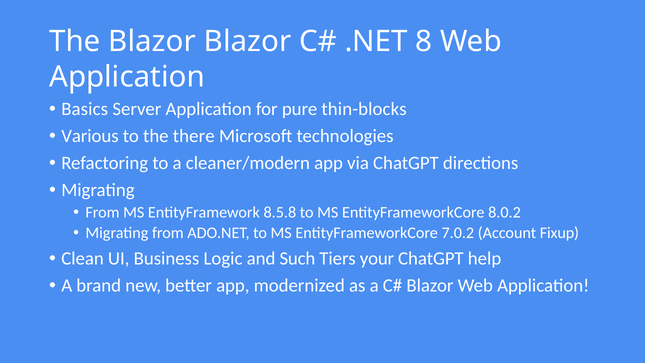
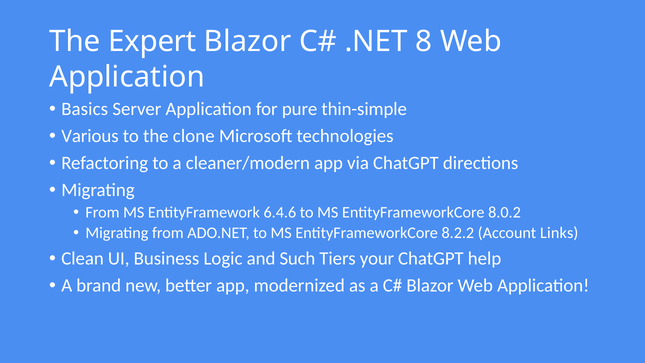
The Blazor: Blazor -> Expert
thin-blocks: thin-blocks -> thin-simple
there: there -> clone
8.5.8: 8.5.8 -> 6.4.6
7.0.2: 7.0.2 -> 8.2.2
Fixup: Fixup -> Links
